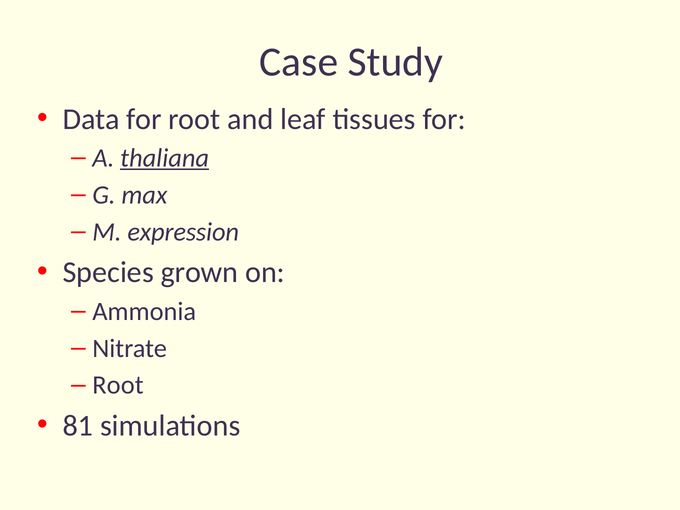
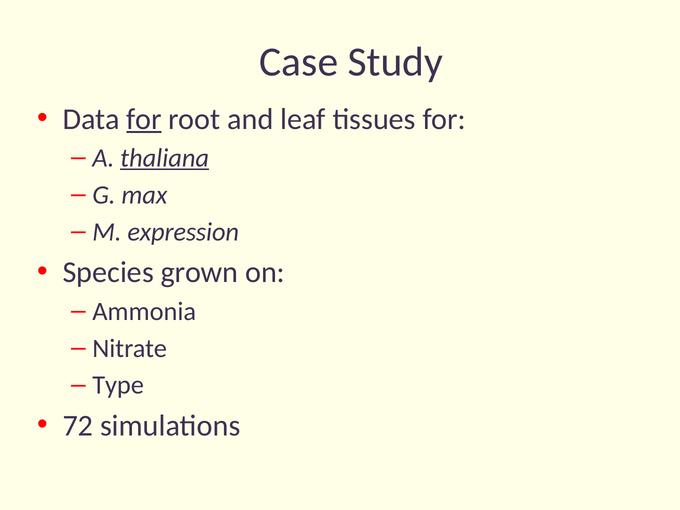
for at (144, 119) underline: none -> present
Root at (118, 385): Root -> Type
81: 81 -> 72
